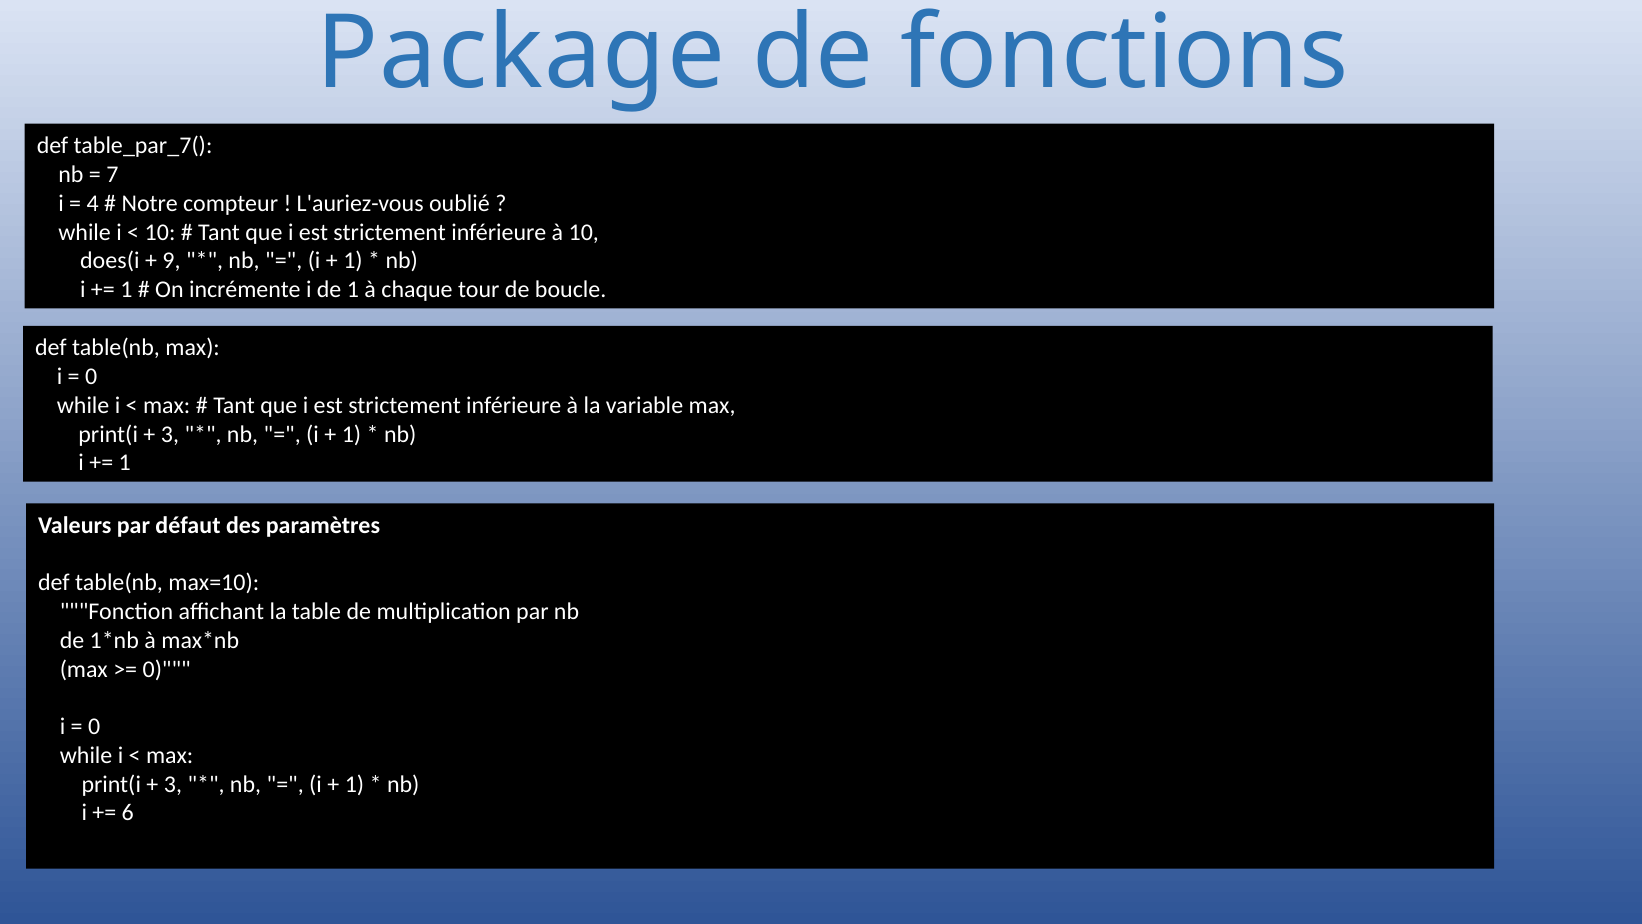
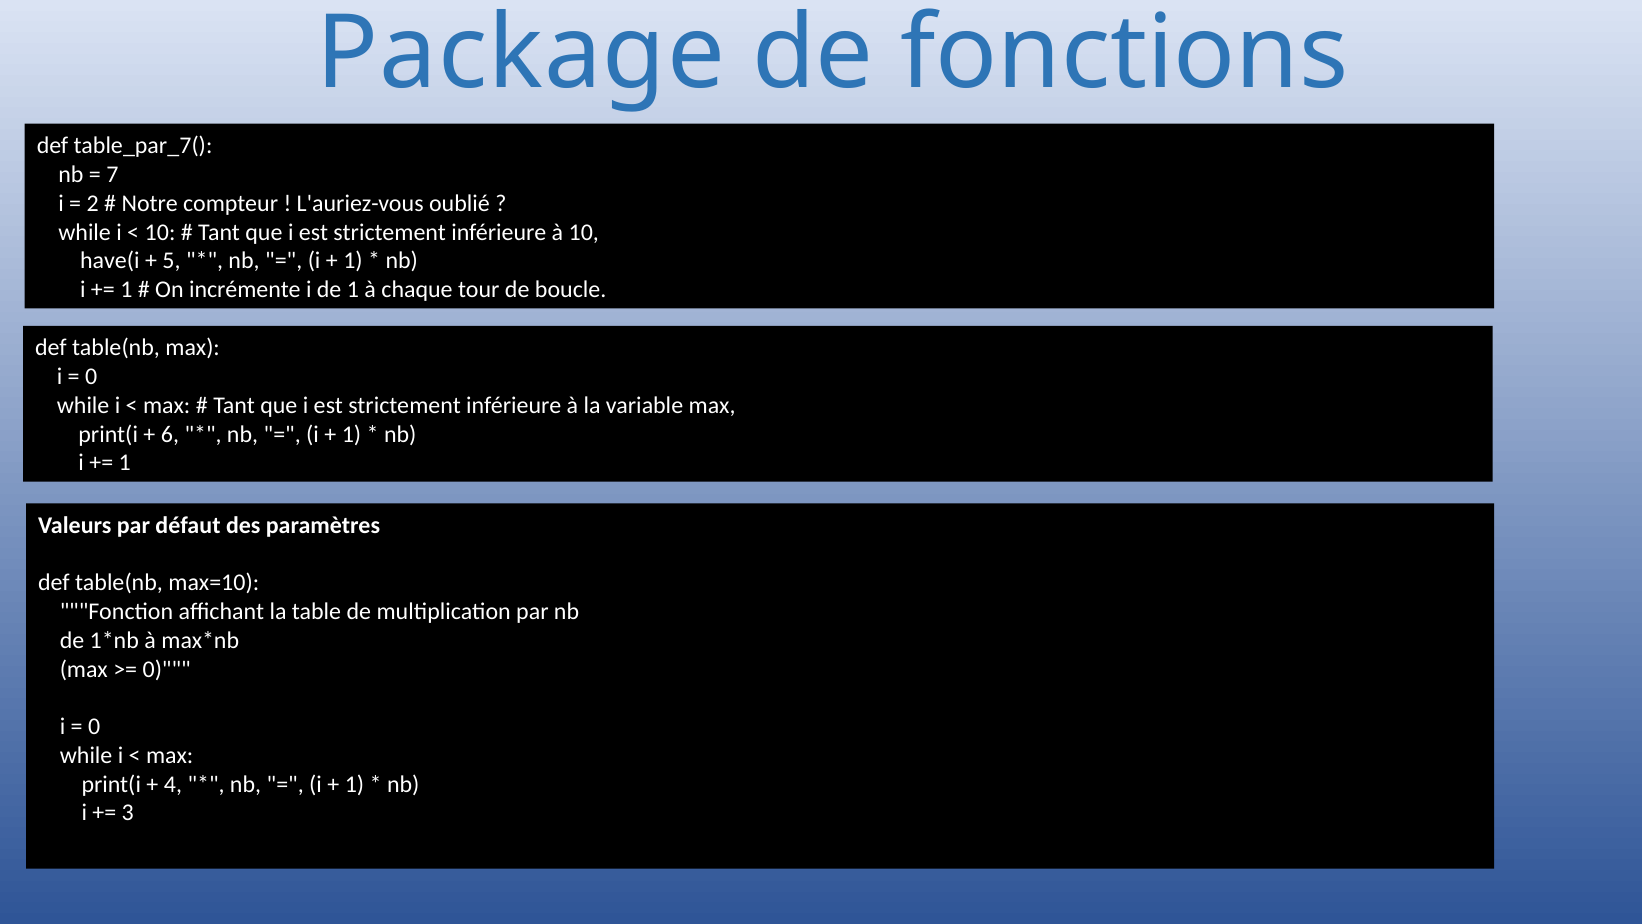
4: 4 -> 2
does(i: does(i -> have(i
9: 9 -> 5
3 at (170, 434): 3 -> 6
3 at (173, 784): 3 -> 4
6: 6 -> 3
